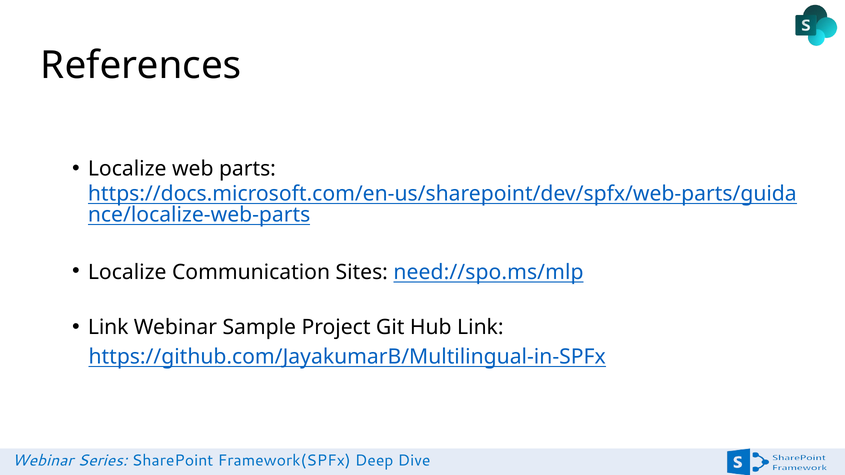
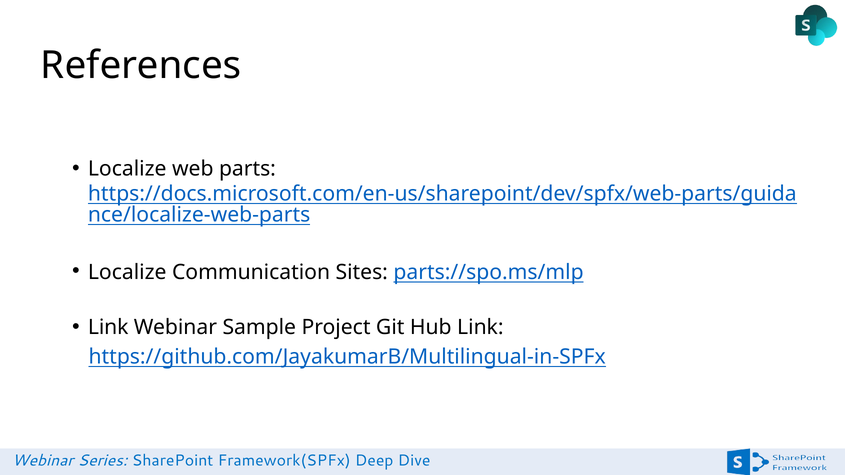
need://spo.ms/mlp: need://spo.ms/mlp -> parts://spo.ms/mlp
